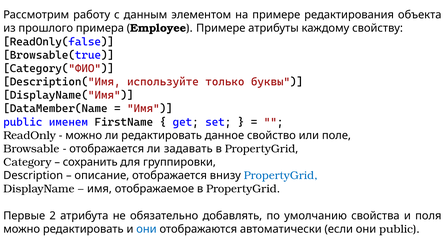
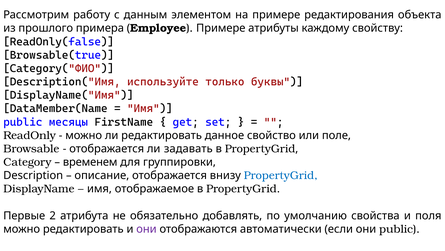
именем: именем -> месяцы
сохранить: сохранить -> временем
они at (146, 228) colour: blue -> purple
